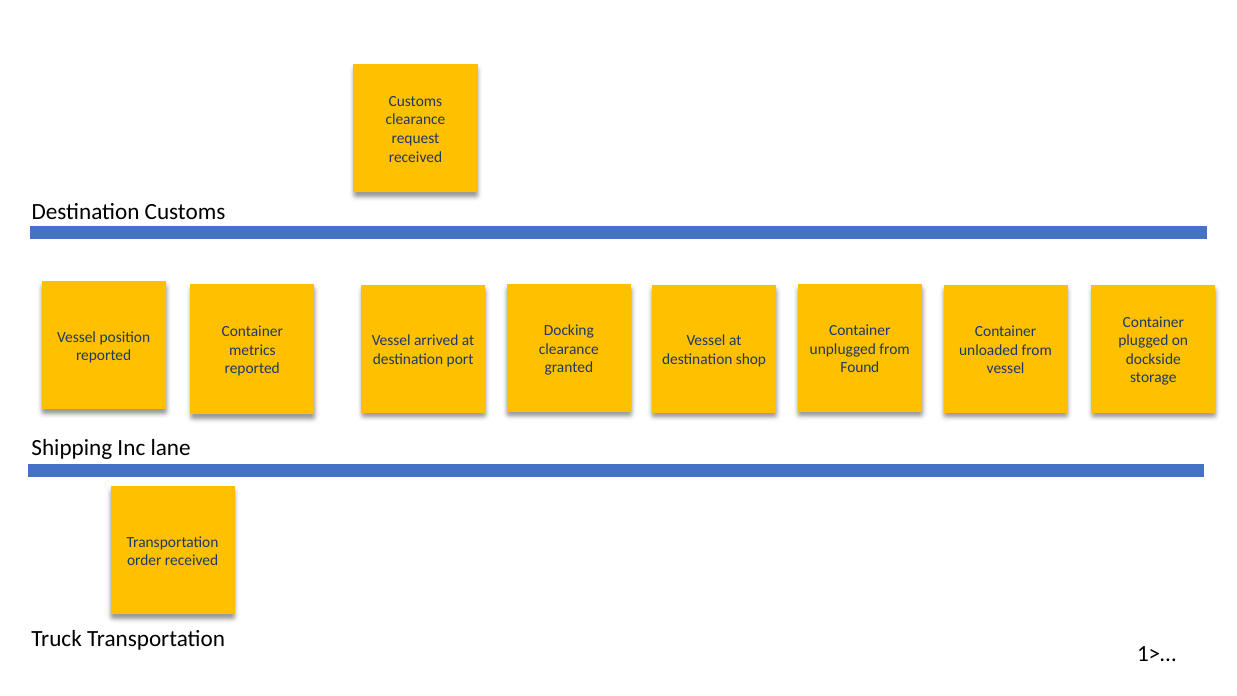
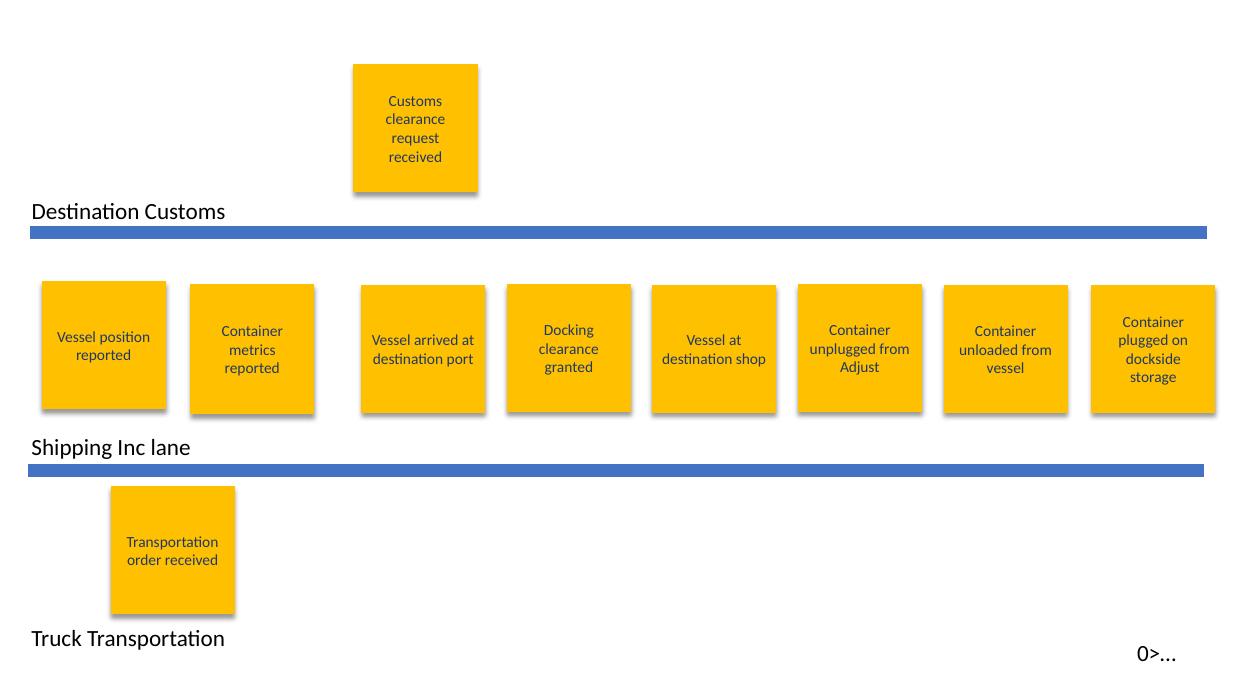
Found: Found -> Adjust
1>…: 1>… -> 0>…
